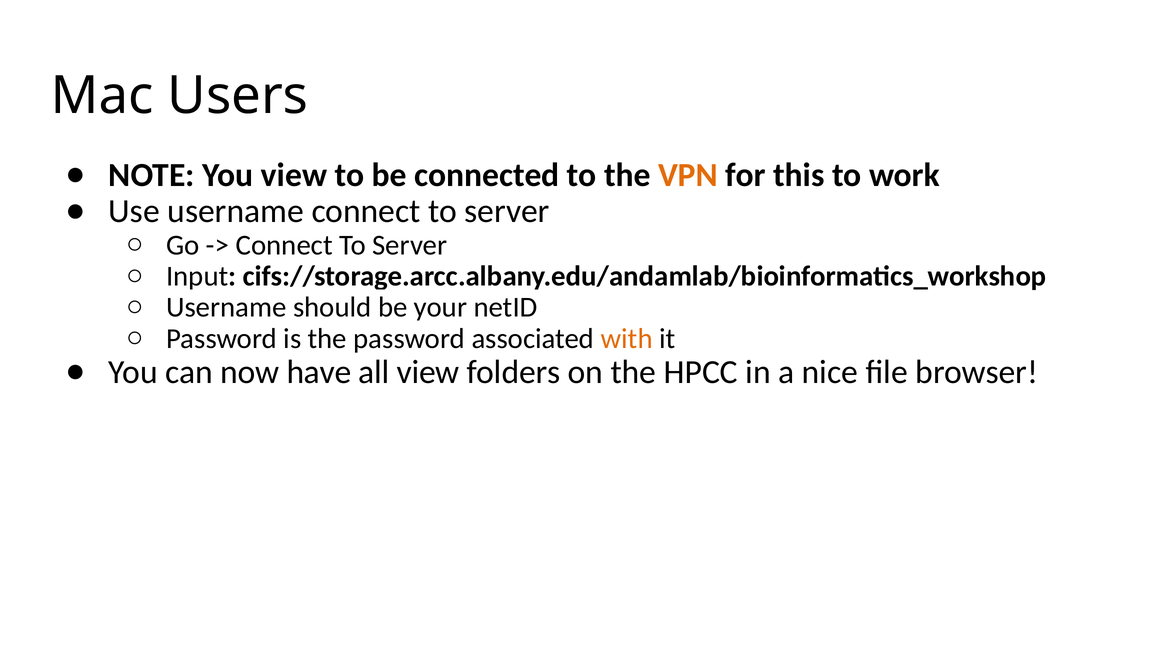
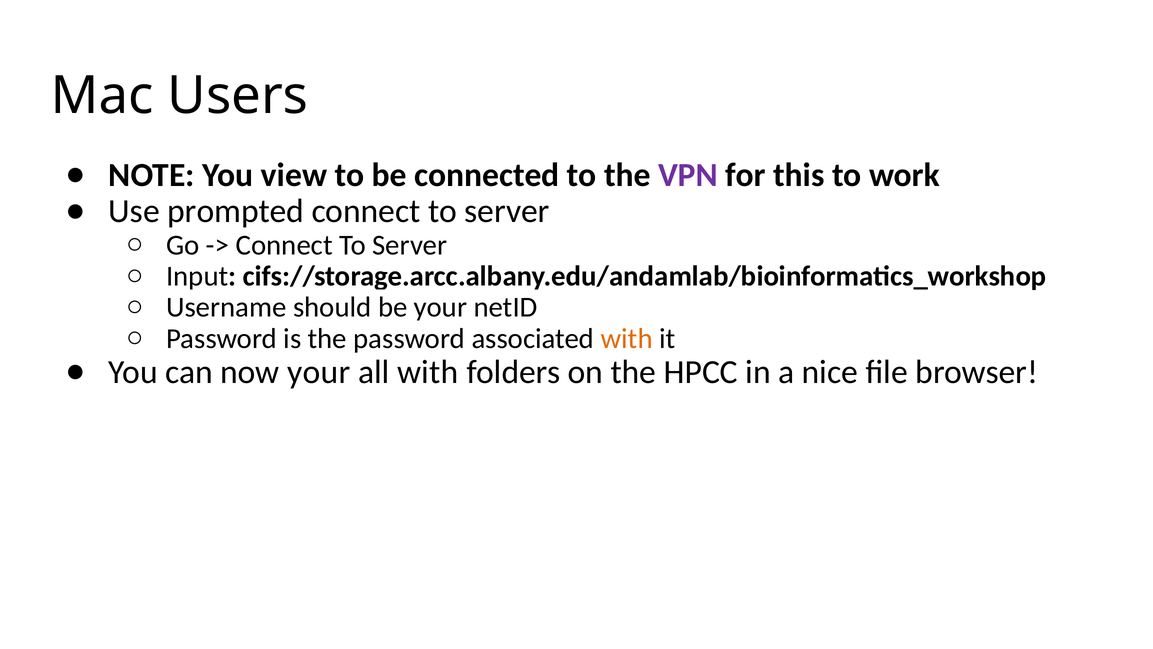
VPN colour: orange -> purple
Use username: username -> prompted
now have: have -> your
all view: view -> with
